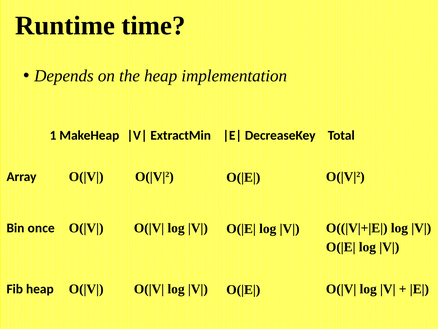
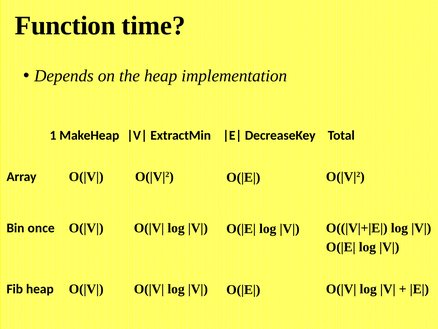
Runtime: Runtime -> Function
